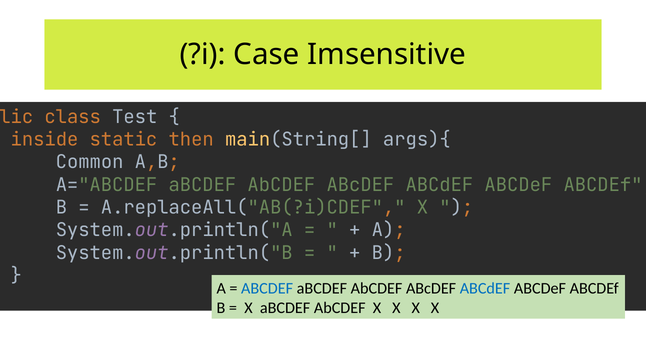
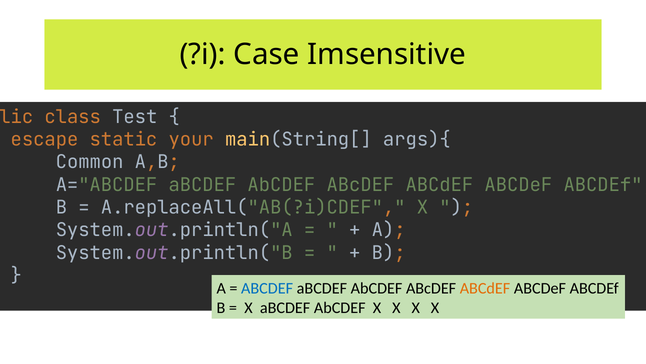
inside: inside -> escape
then: then -> your
ABCdEF at (485, 288) colour: blue -> orange
